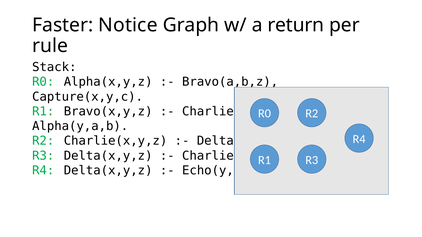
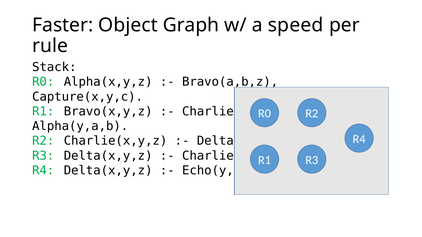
Notice: Notice -> Object
return: return -> speed
